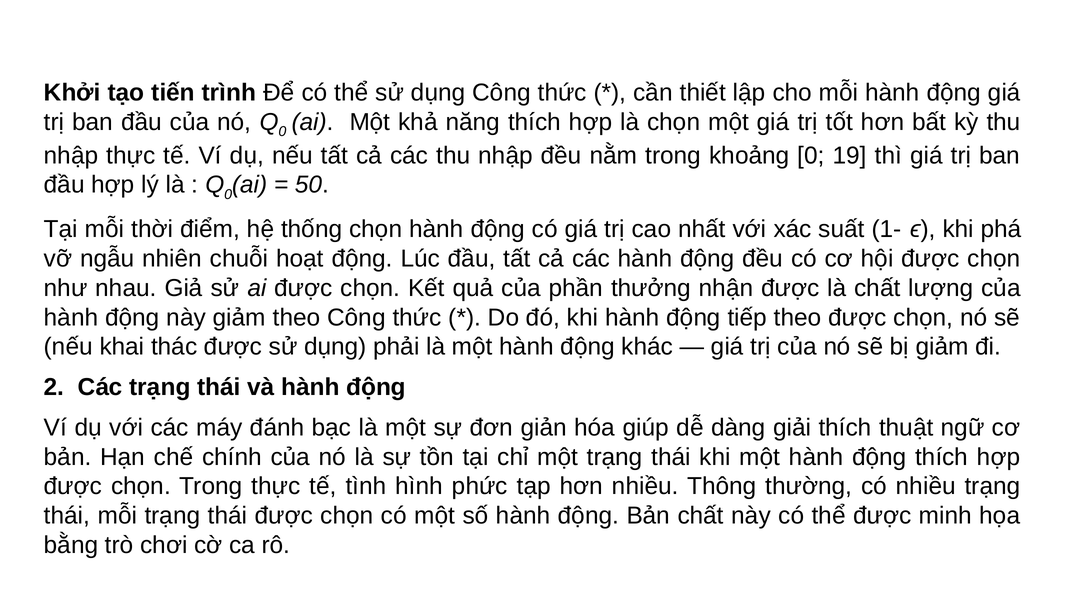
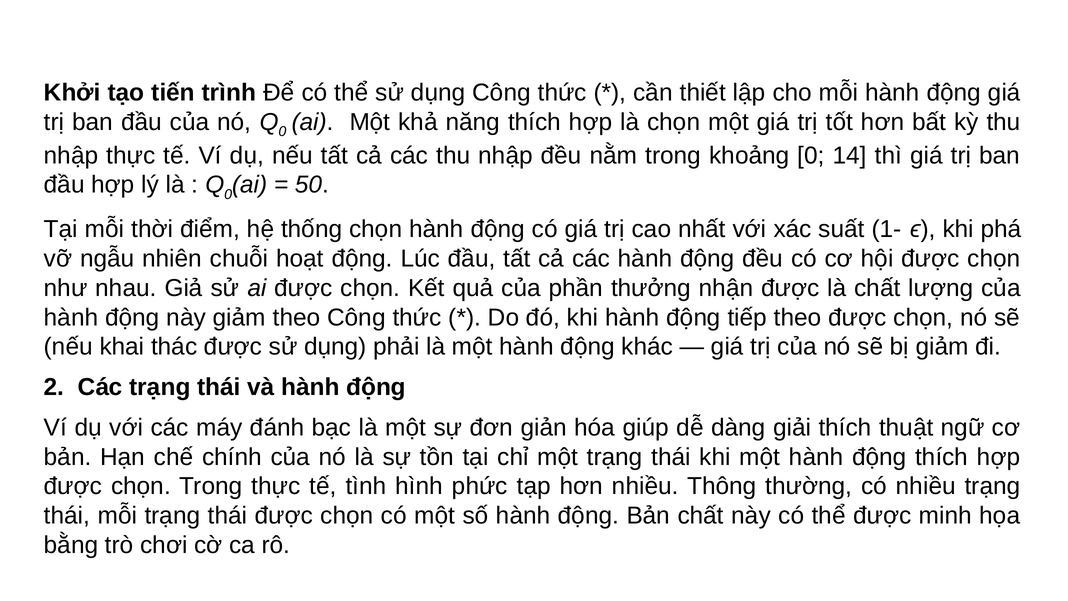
19: 19 -> 14
